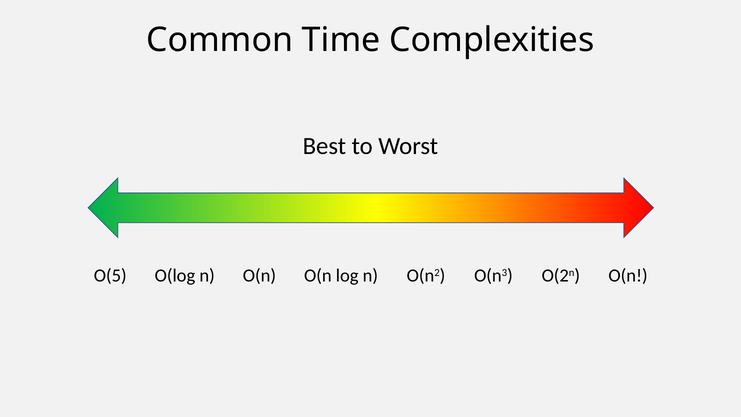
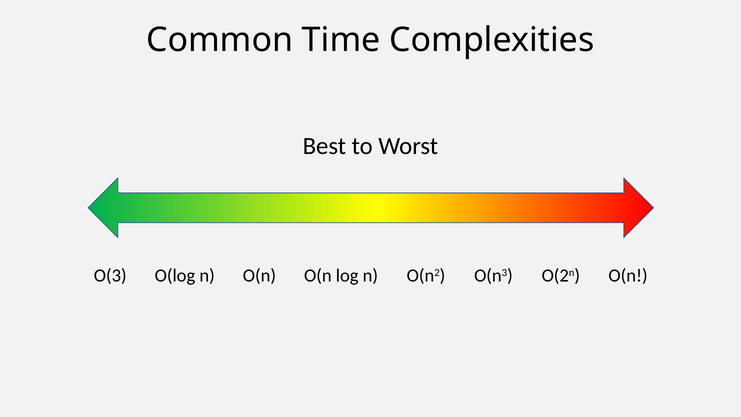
O(5: O(5 -> O(3
